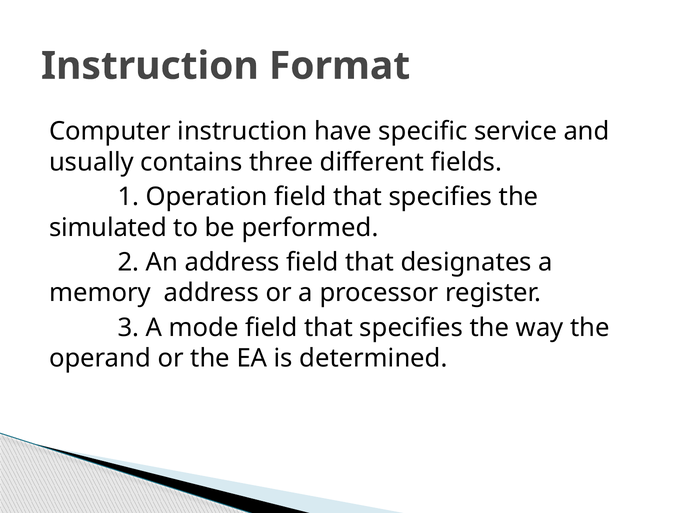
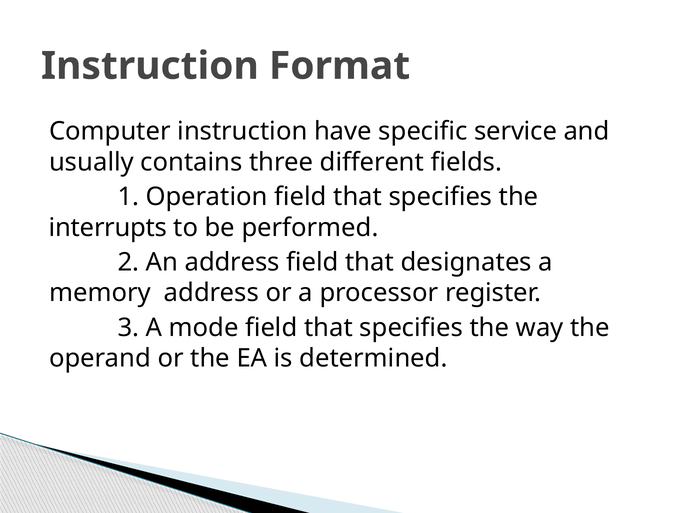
simulated: simulated -> interrupts
